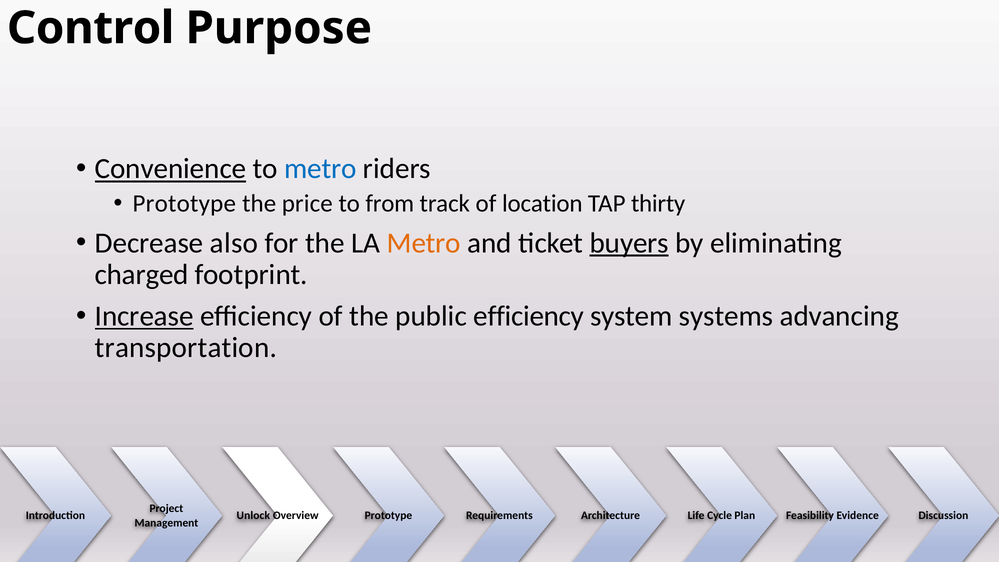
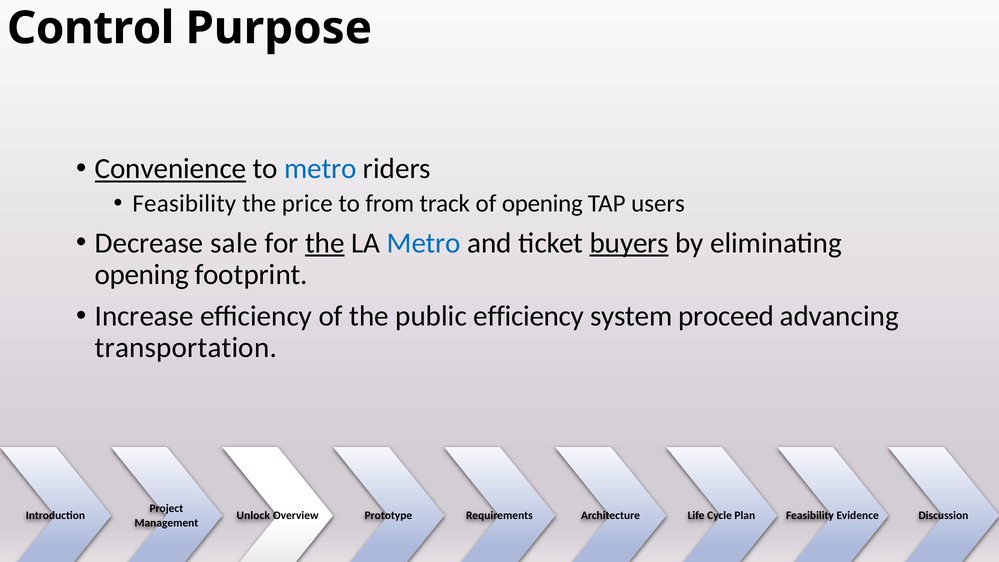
Prototype at (184, 203): Prototype -> Feasibility
of location: location -> opening
thirty: thirty -> users
also: also -> sale
the at (325, 243) underline: none -> present
Metro at (424, 243) colour: orange -> blue
charged at (142, 274): charged -> opening
Increase underline: present -> none
systems: systems -> proceed
